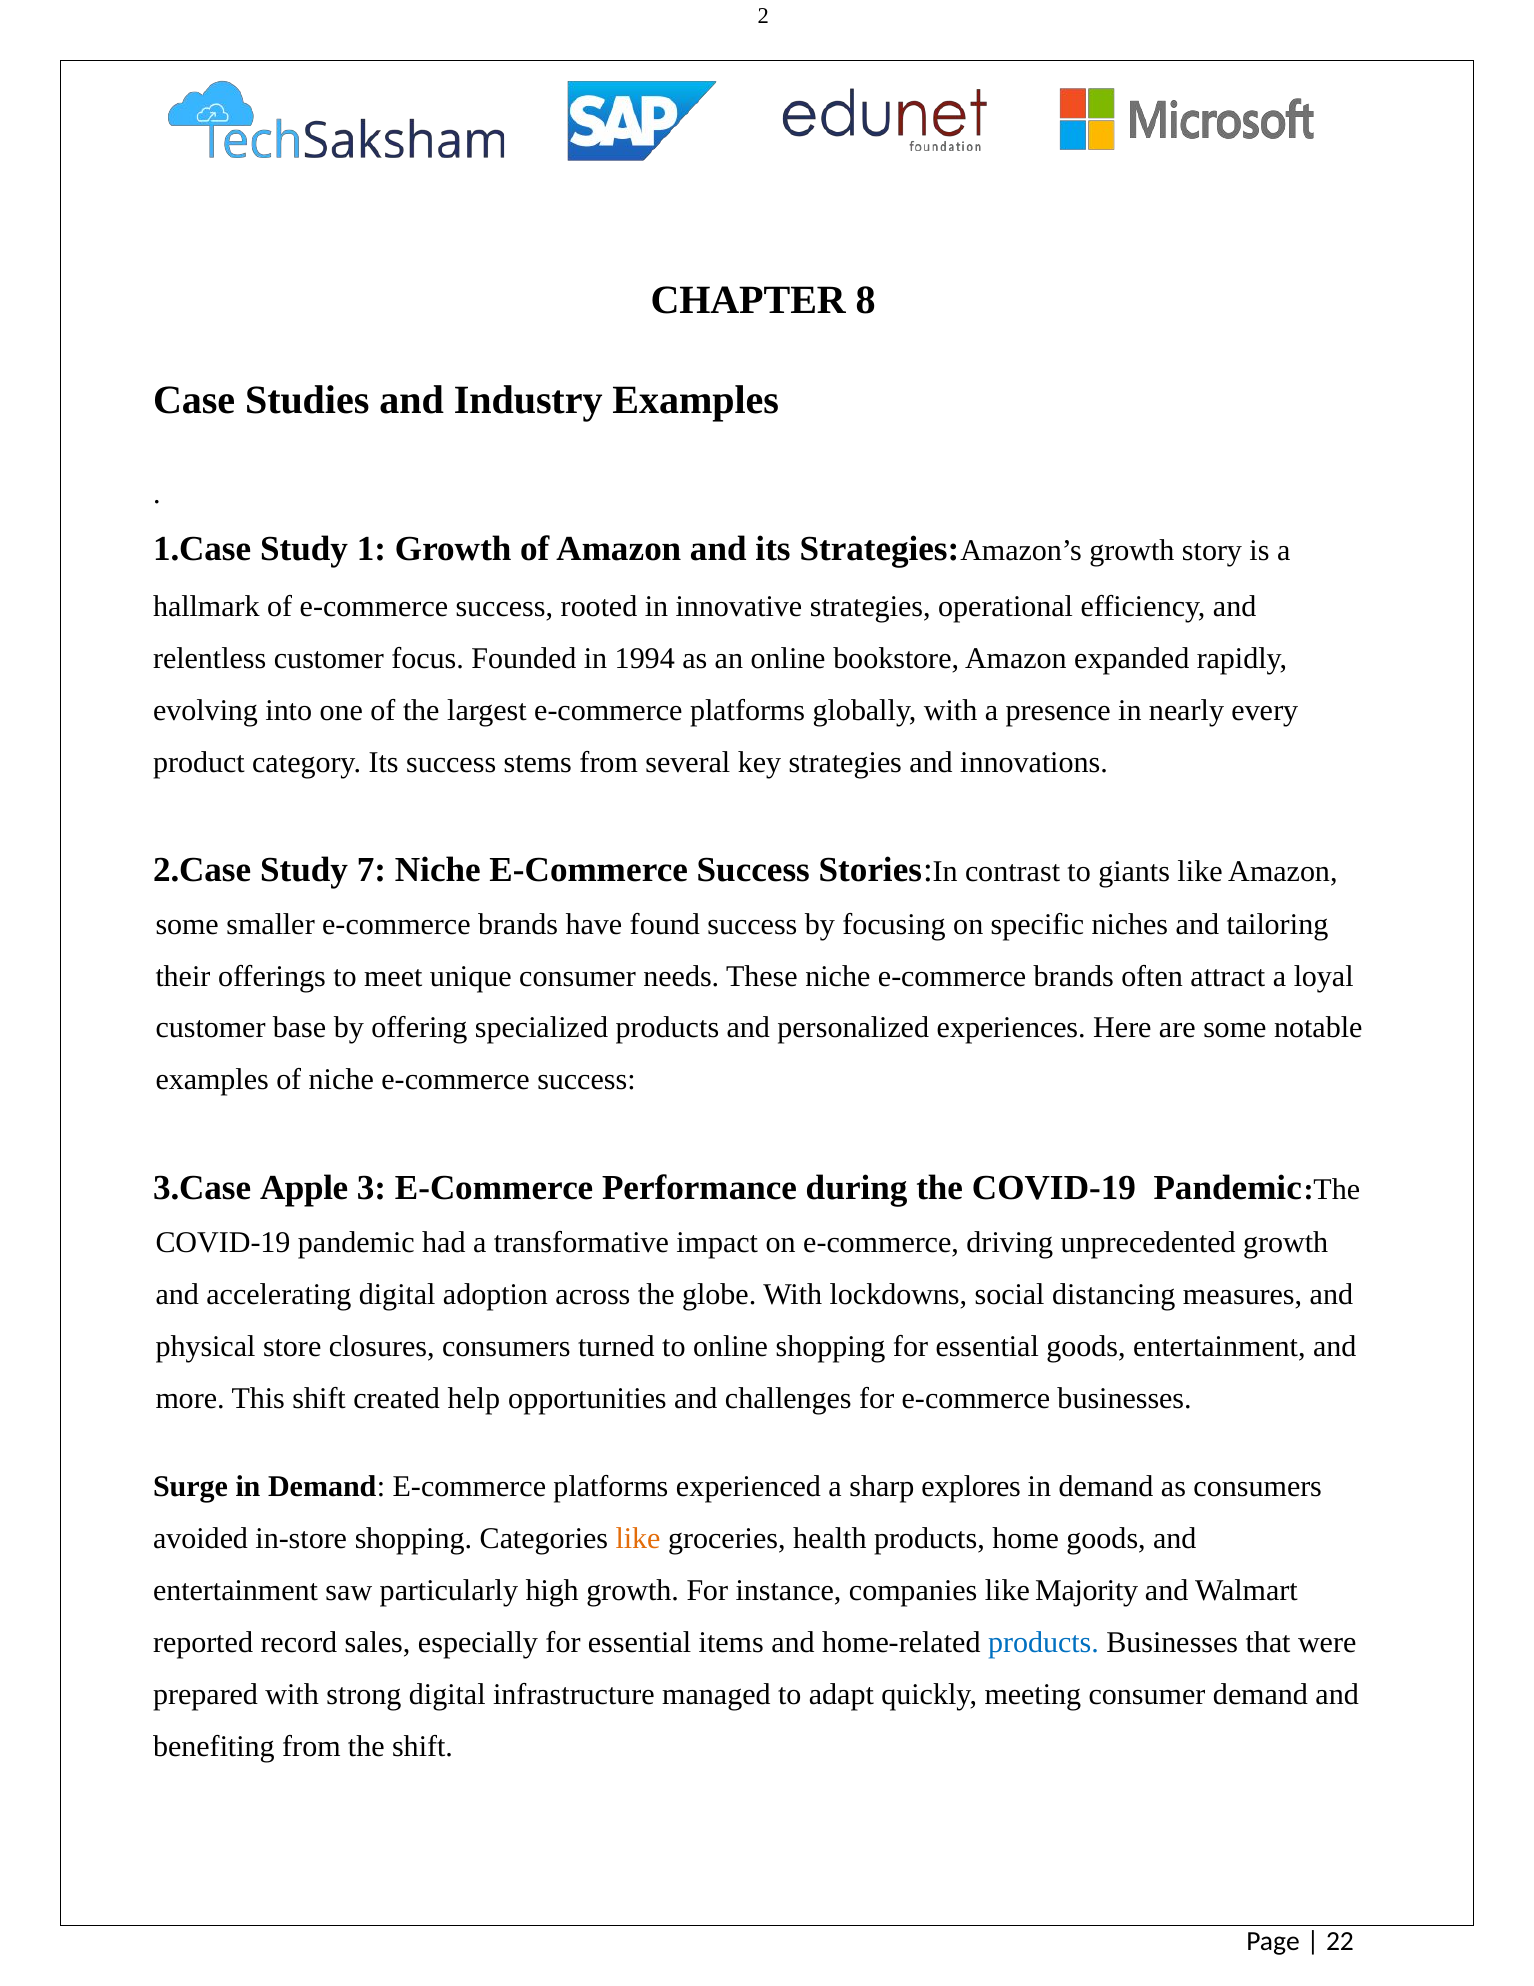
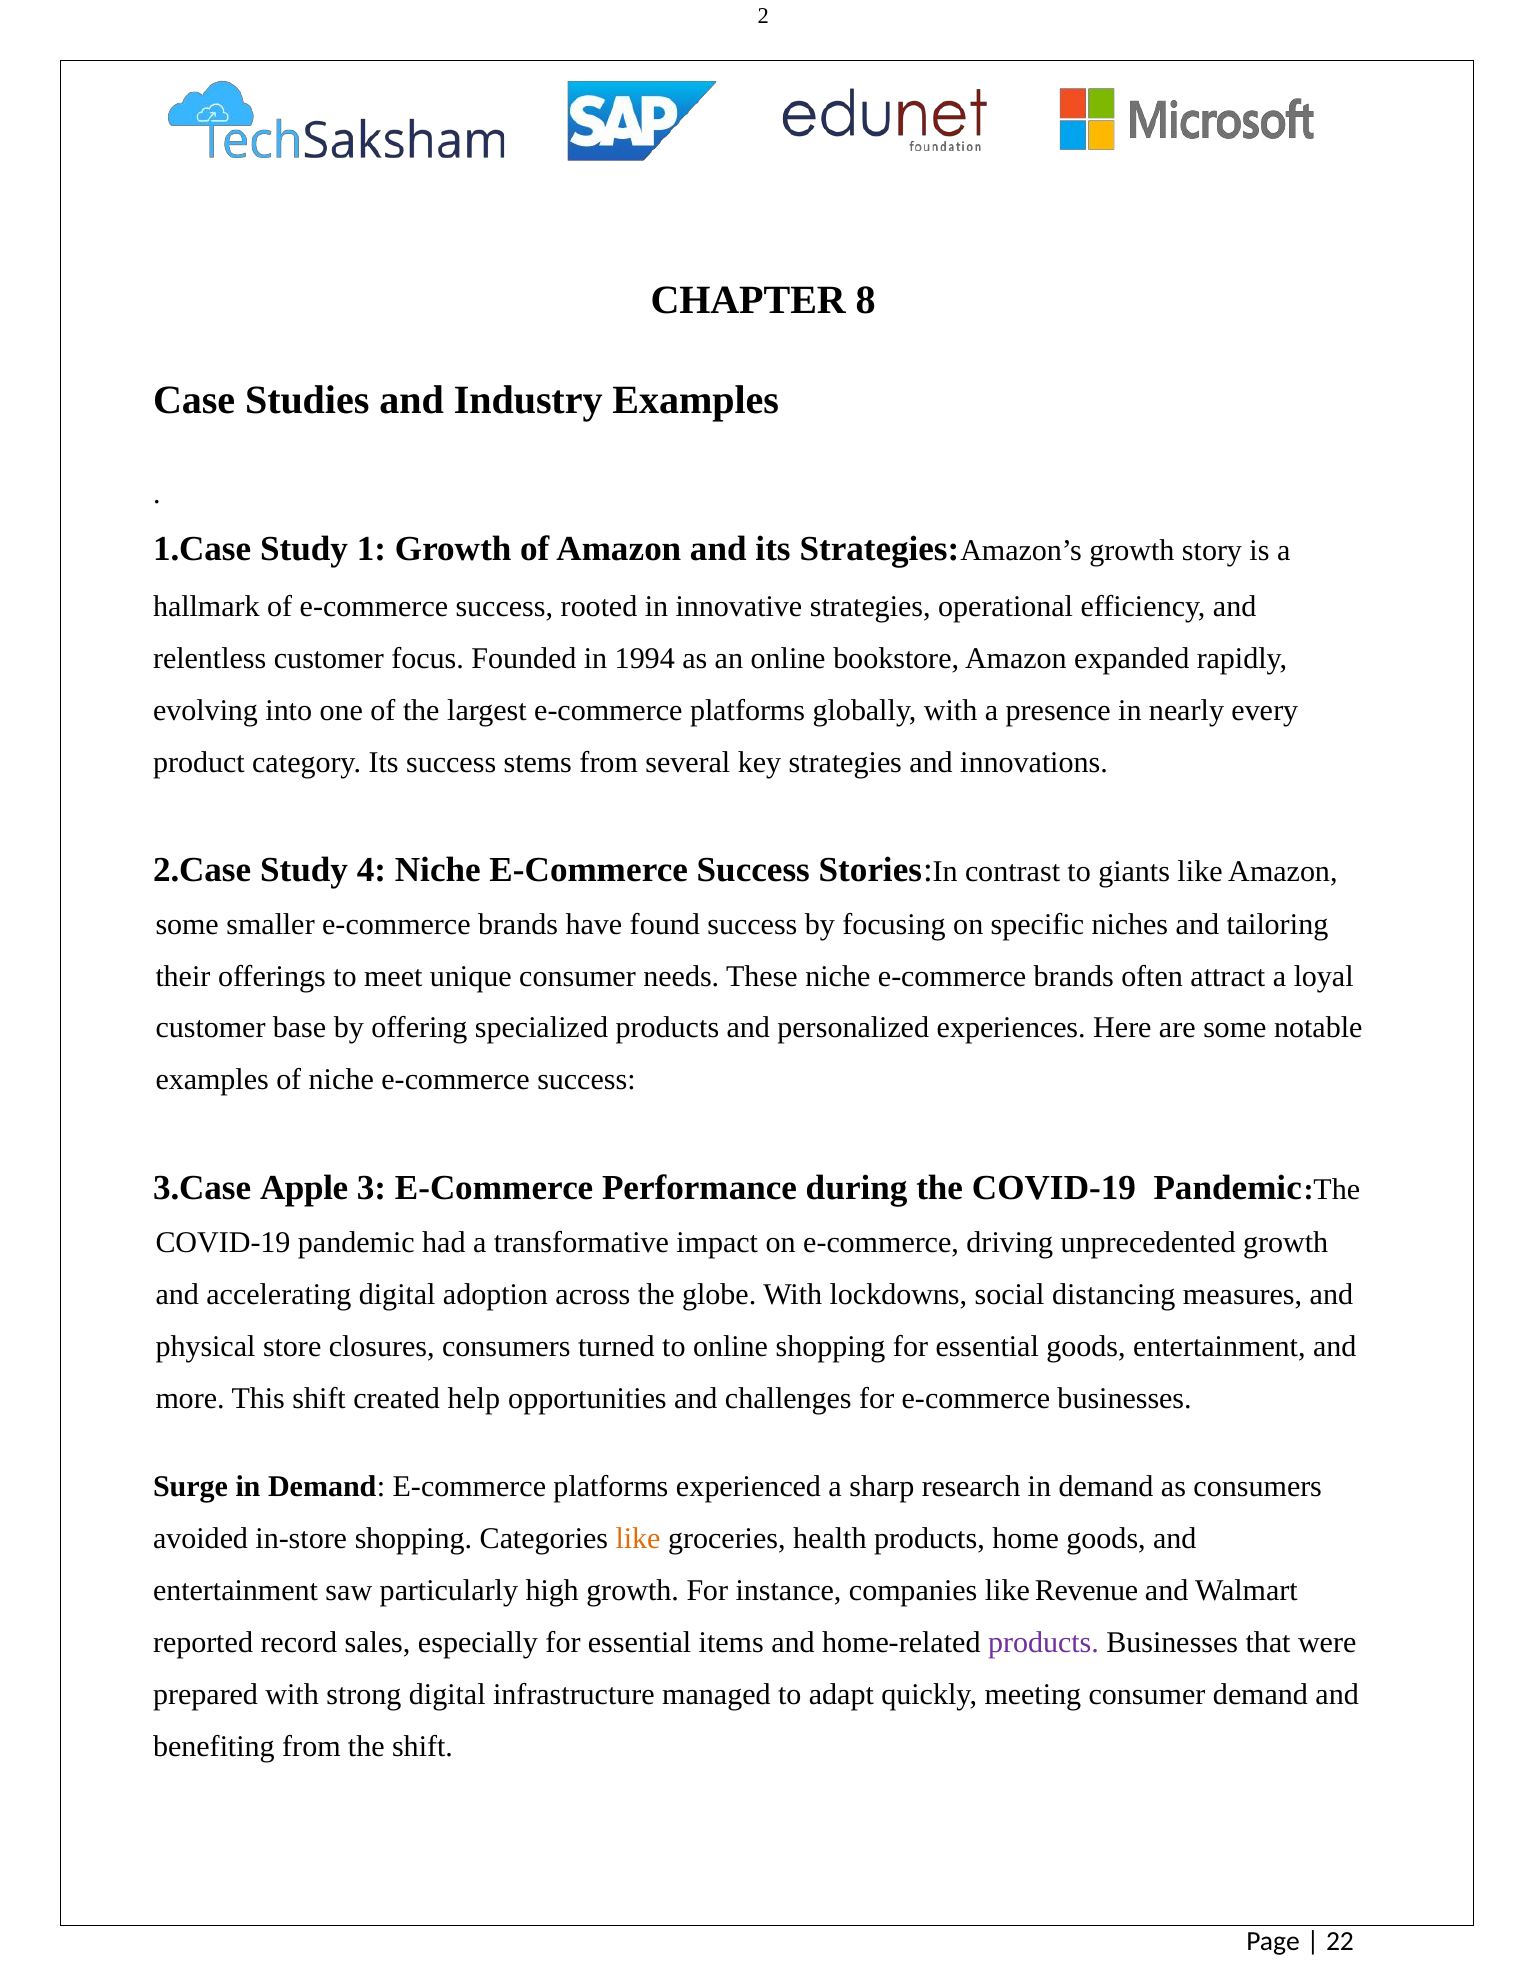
7: 7 -> 4
explores: explores -> research
Majority: Majority -> Revenue
products at (1043, 1642) colour: blue -> purple
